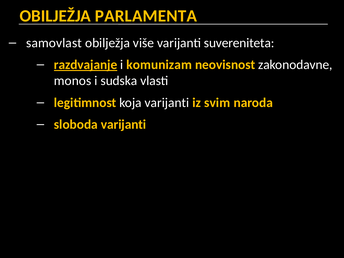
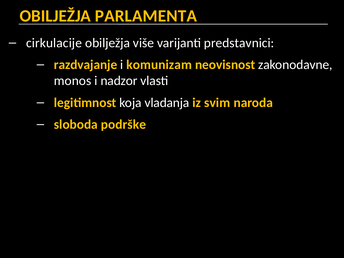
samovlast: samovlast -> cirkulacije
suvereniteta: suvereniteta -> predstavnici
razdvajanje underline: present -> none
sudska: sudska -> nadzor
koja varijanti: varijanti -> vladanja
sloboda varijanti: varijanti -> podrške
